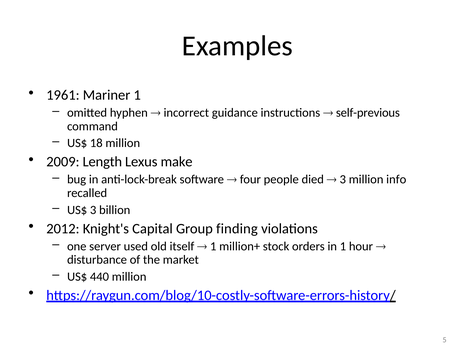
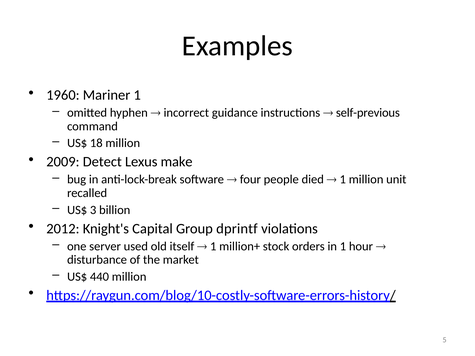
1961: 1961 -> 1960
Length: Length -> Detect
3 at (343, 180): 3 -> 1
info: info -> unit
finding: finding -> dprintf
